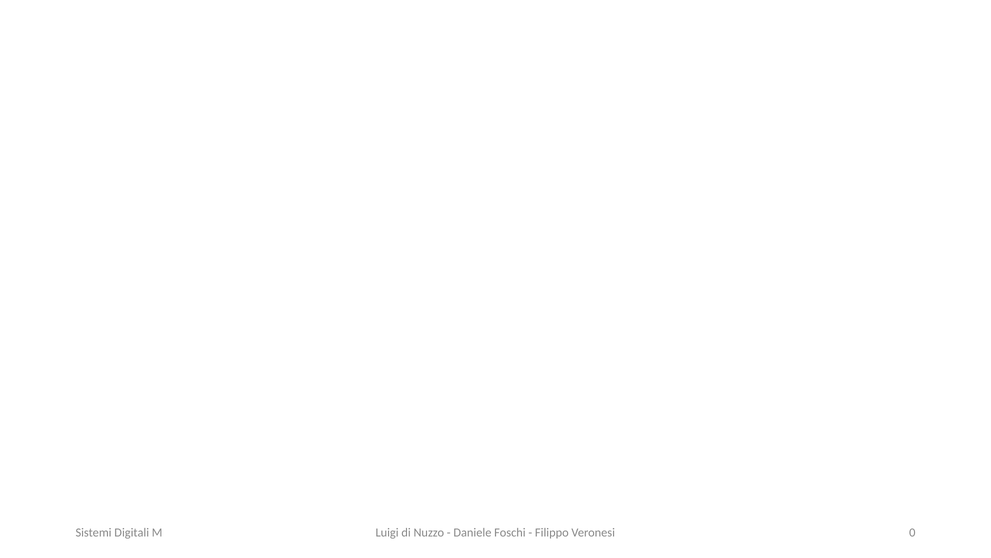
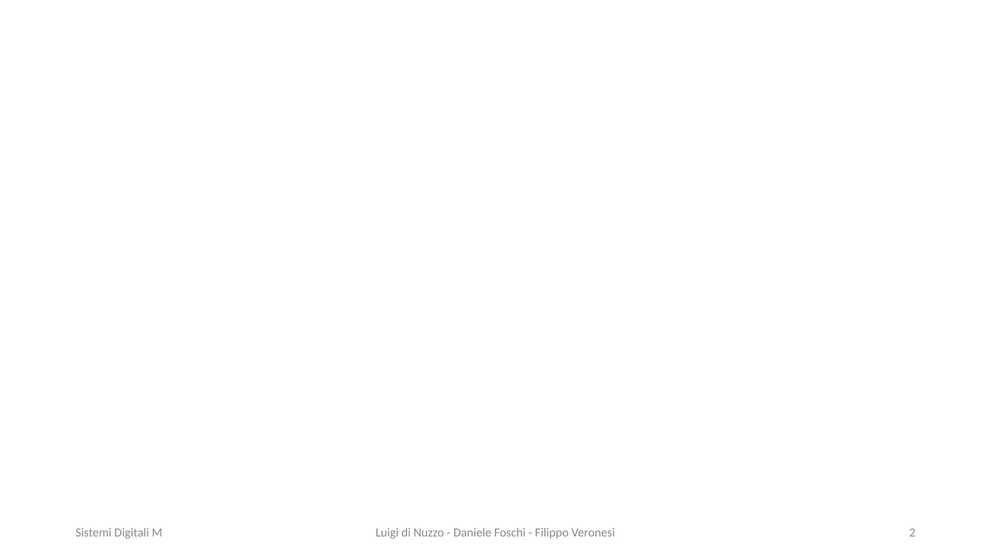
0: 0 -> 2
